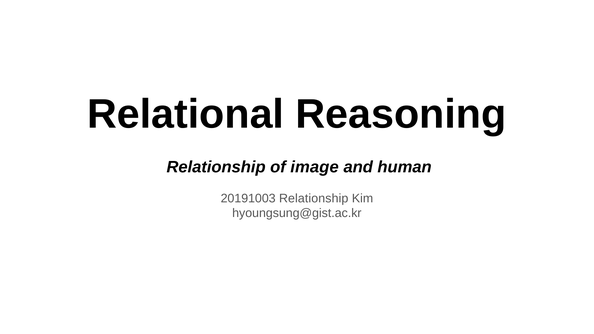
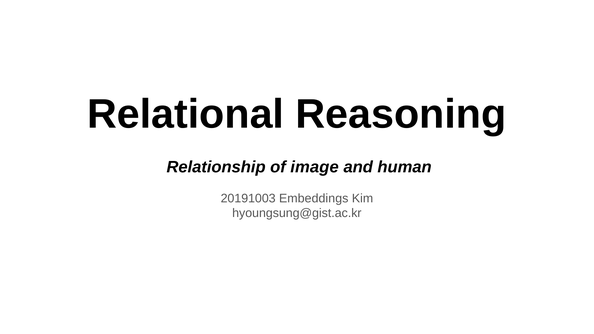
20191003 Relationship: Relationship -> Embeddings
